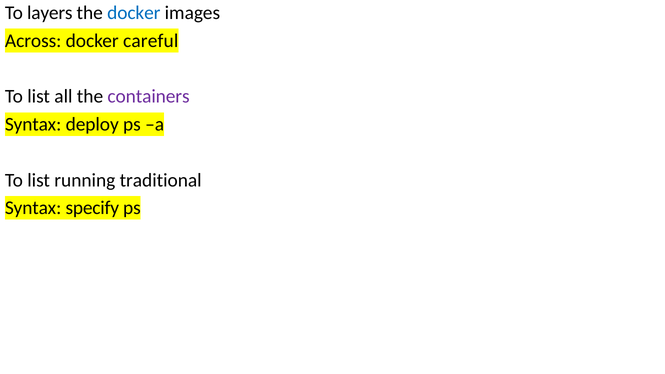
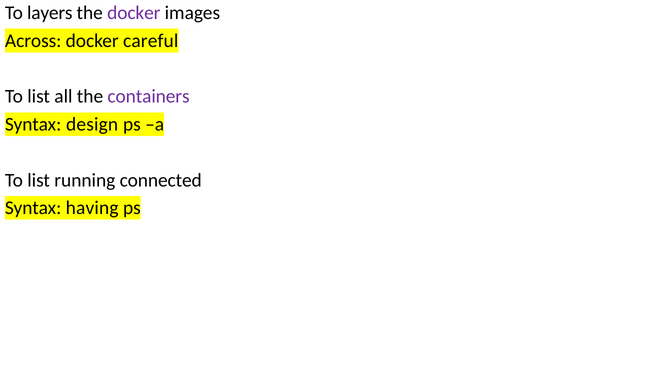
docker at (134, 13) colour: blue -> purple
deploy: deploy -> design
traditional: traditional -> connected
specify: specify -> having
